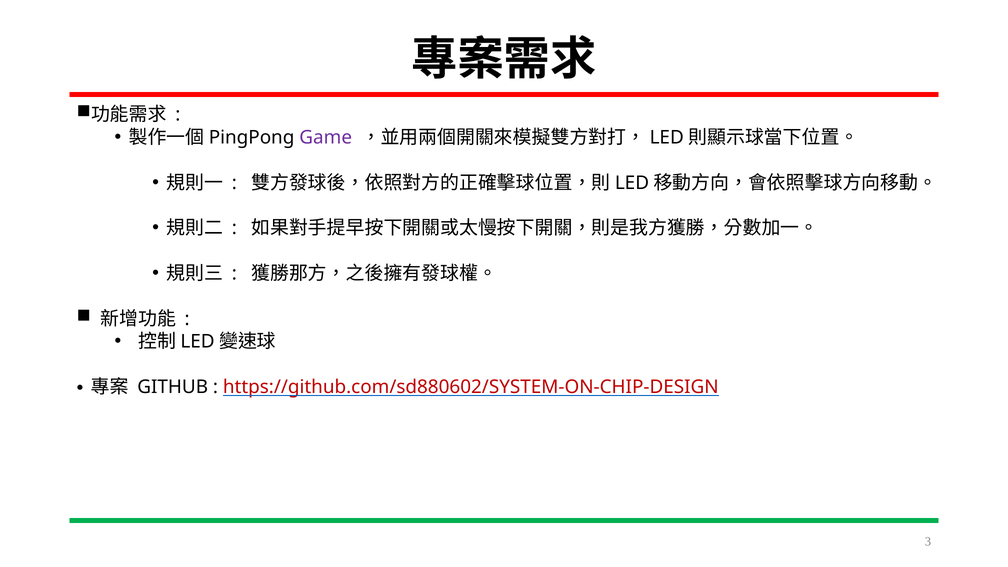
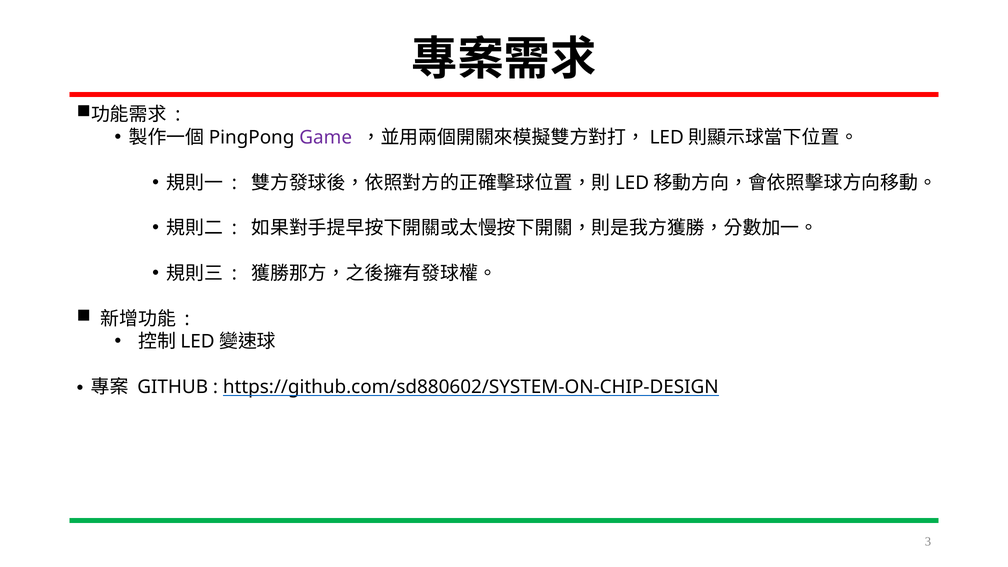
https://github.com/sd880602/SYSTEM-ON-CHIP-DESIGN colour: red -> black
